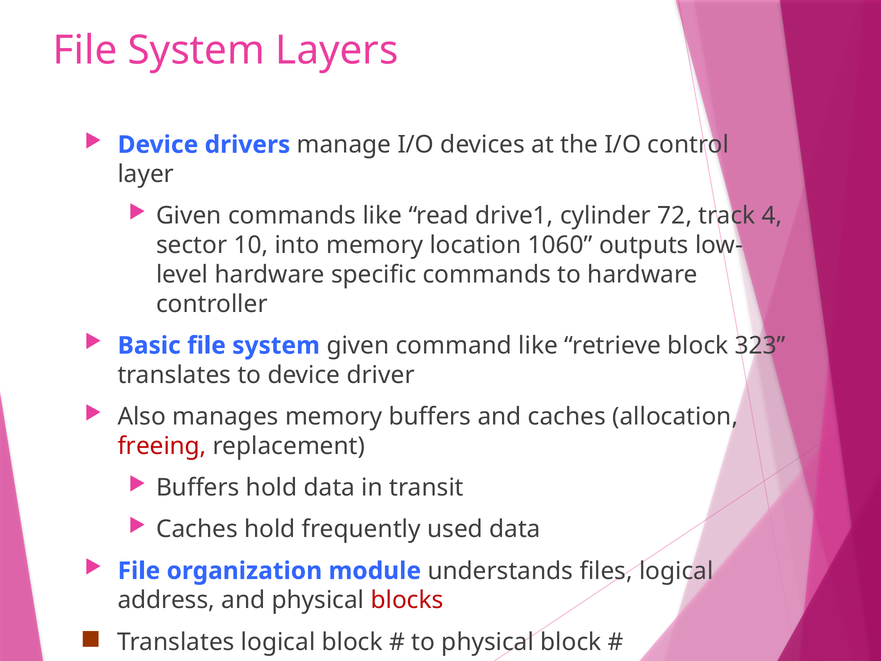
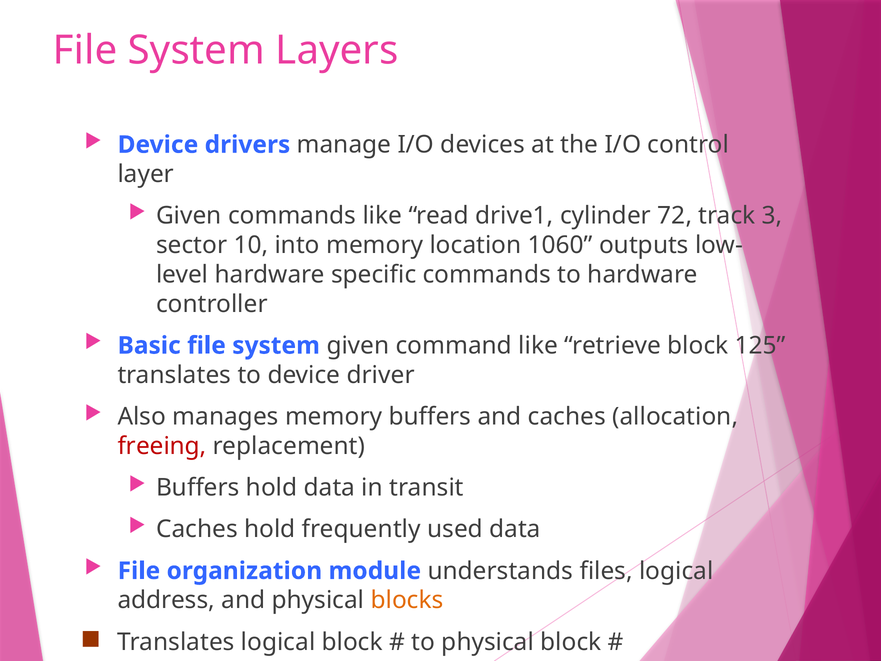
4: 4 -> 3
323: 323 -> 125
blocks colour: red -> orange
